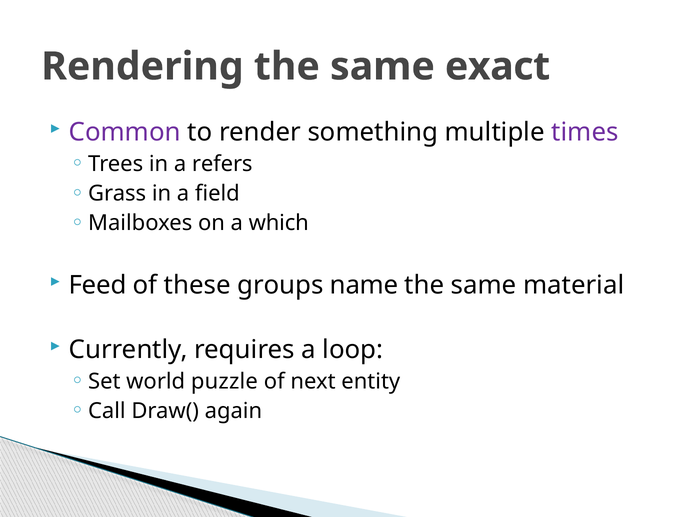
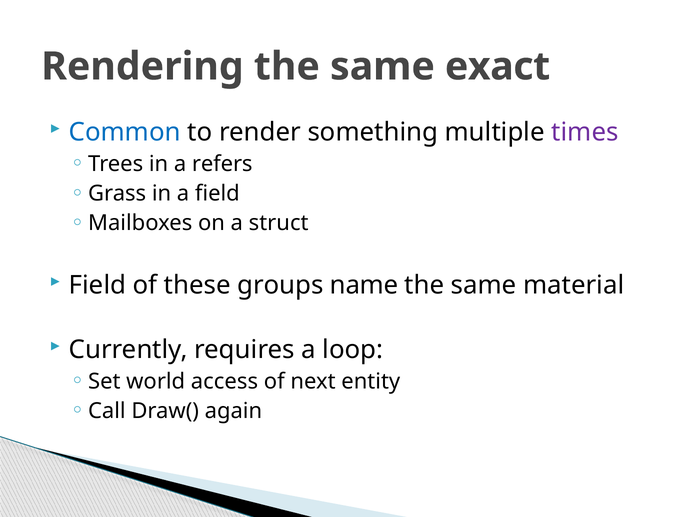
Common colour: purple -> blue
which: which -> struct
Feed at (98, 285): Feed -> Field
puzzle: puzzle -> access
